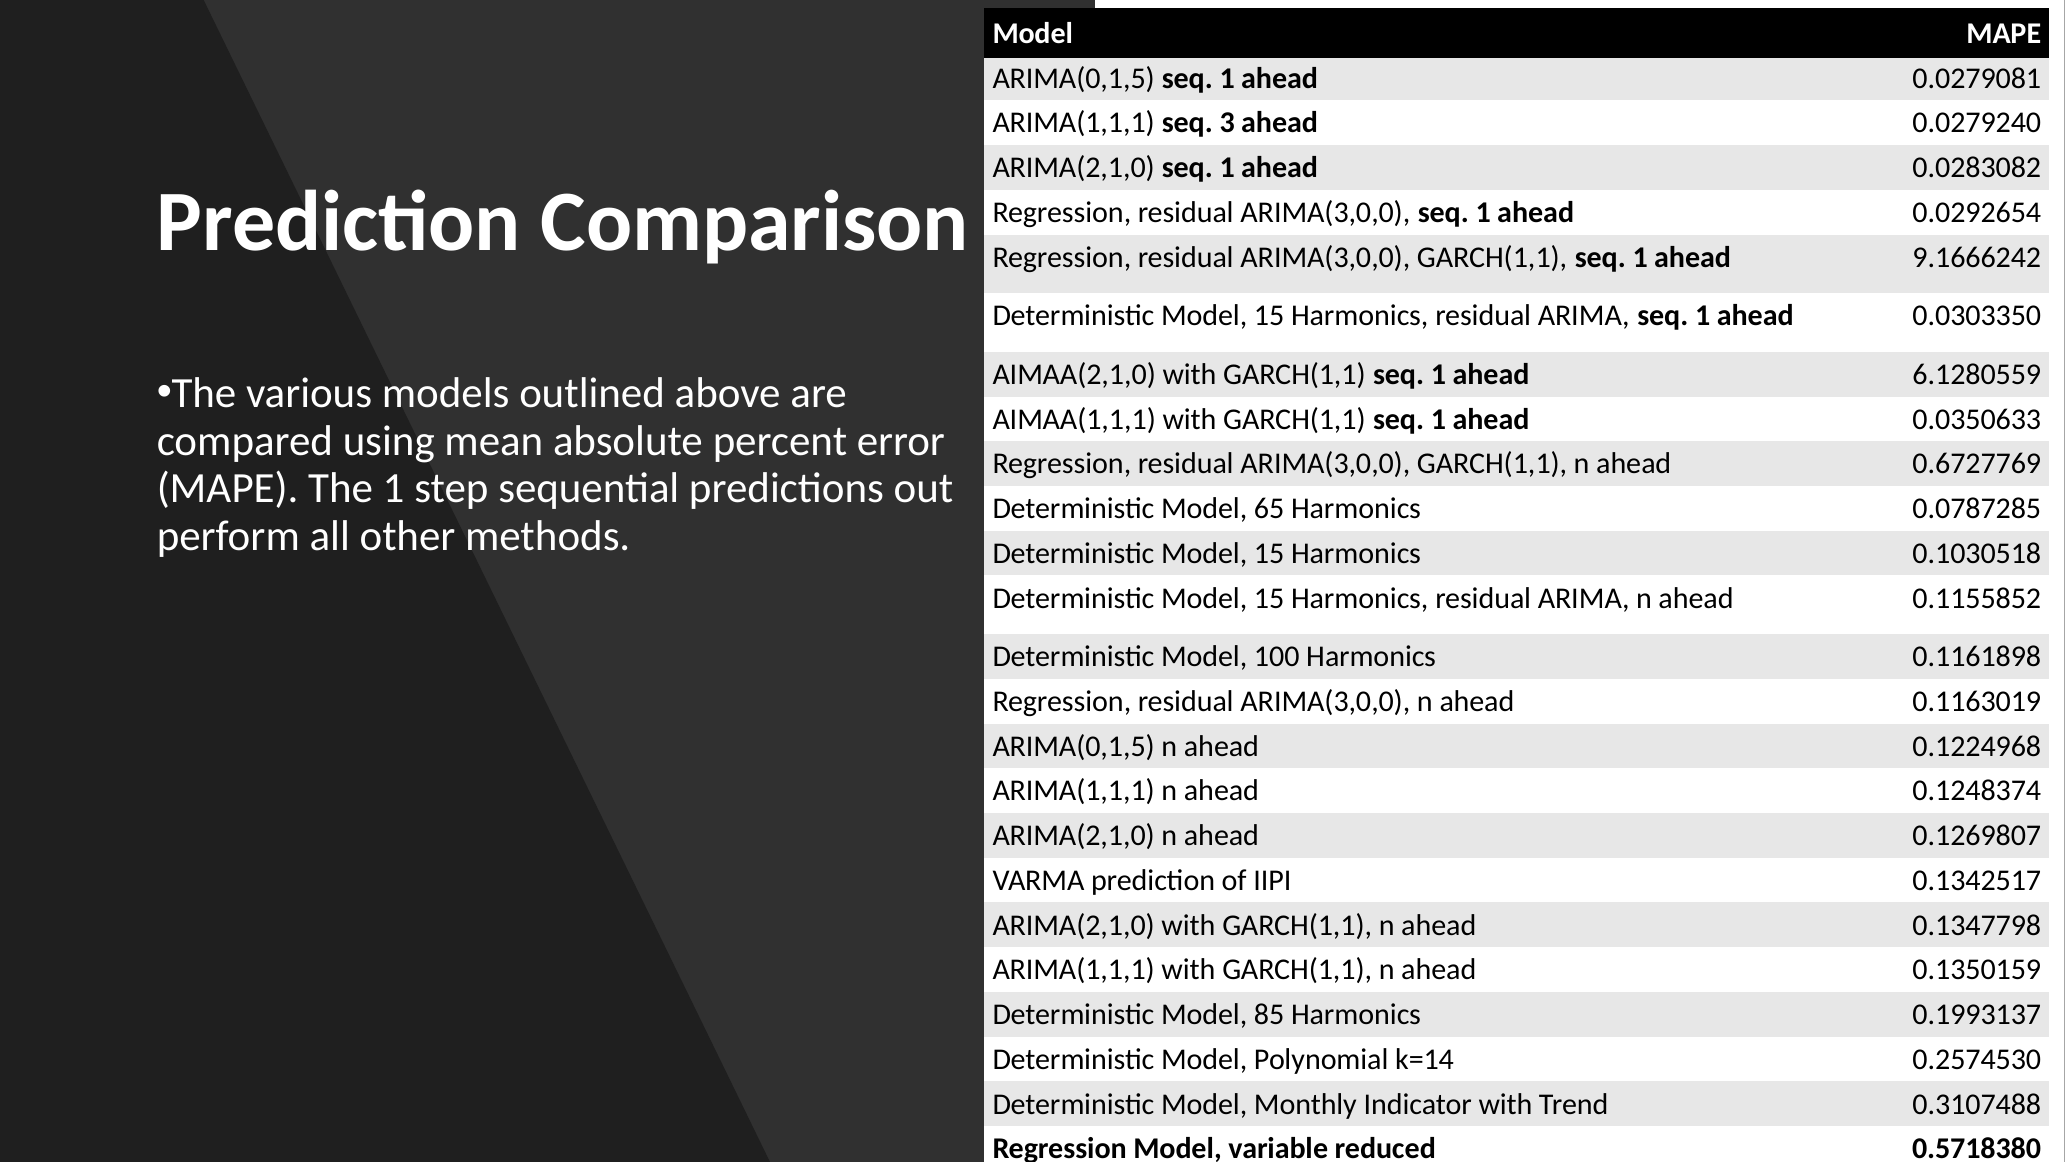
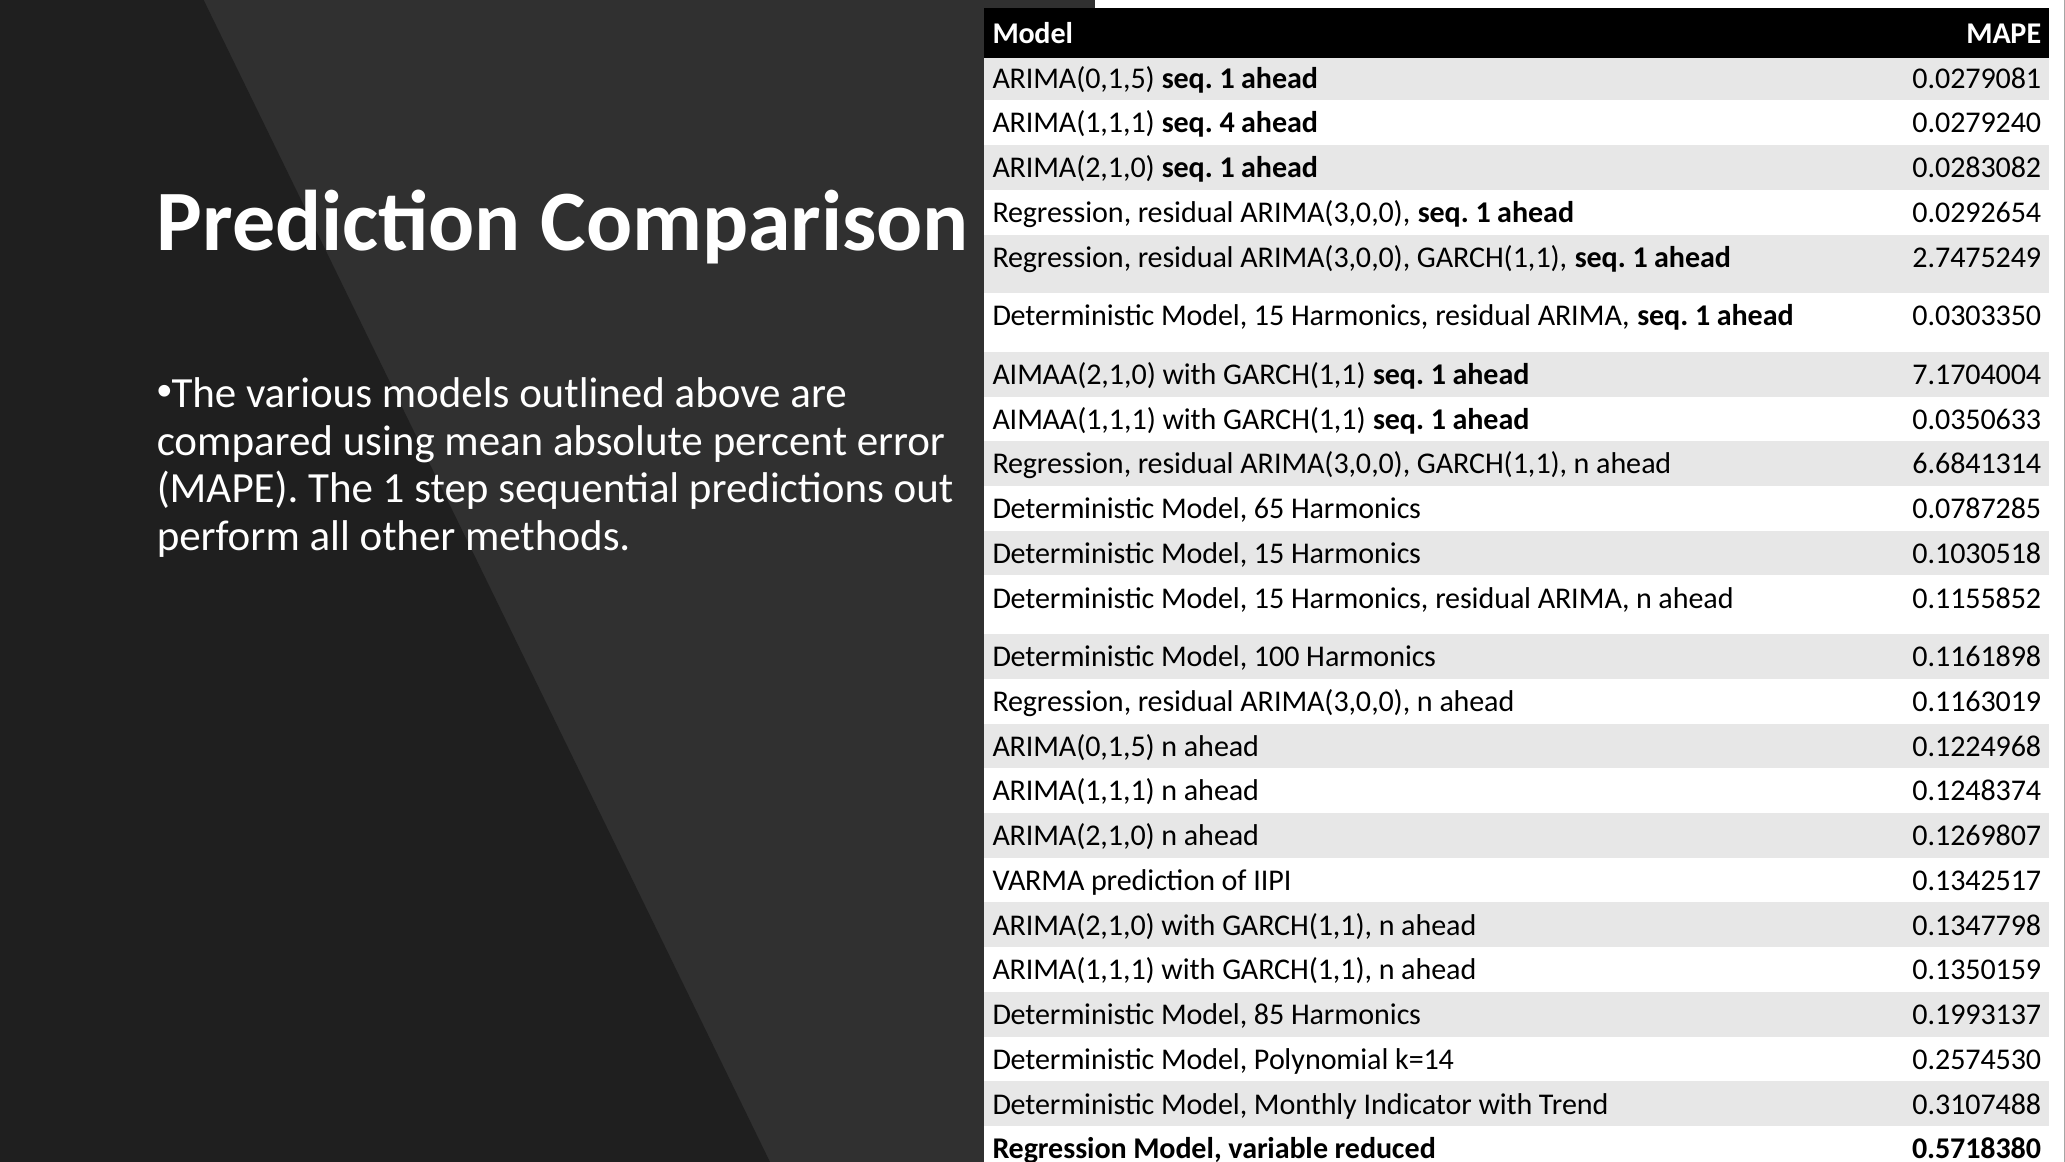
3: 3 -> 4
9.1666242: 9.1666242 -> 2.7475249
6.1280559: 6.1280559 -> 7.1704004
0.6727769: 0.6727769 -> 6.6841314
